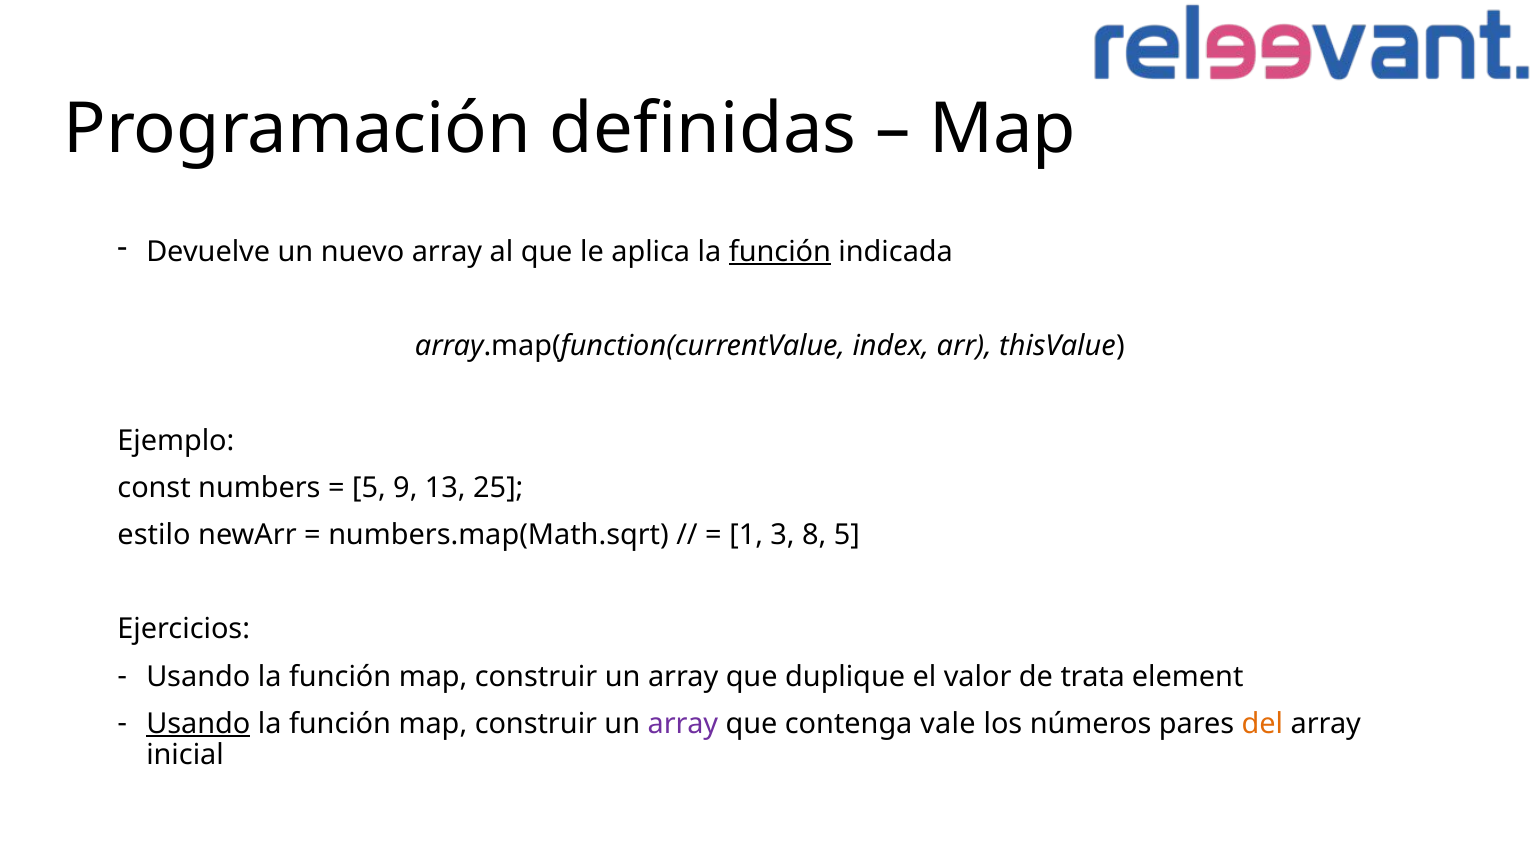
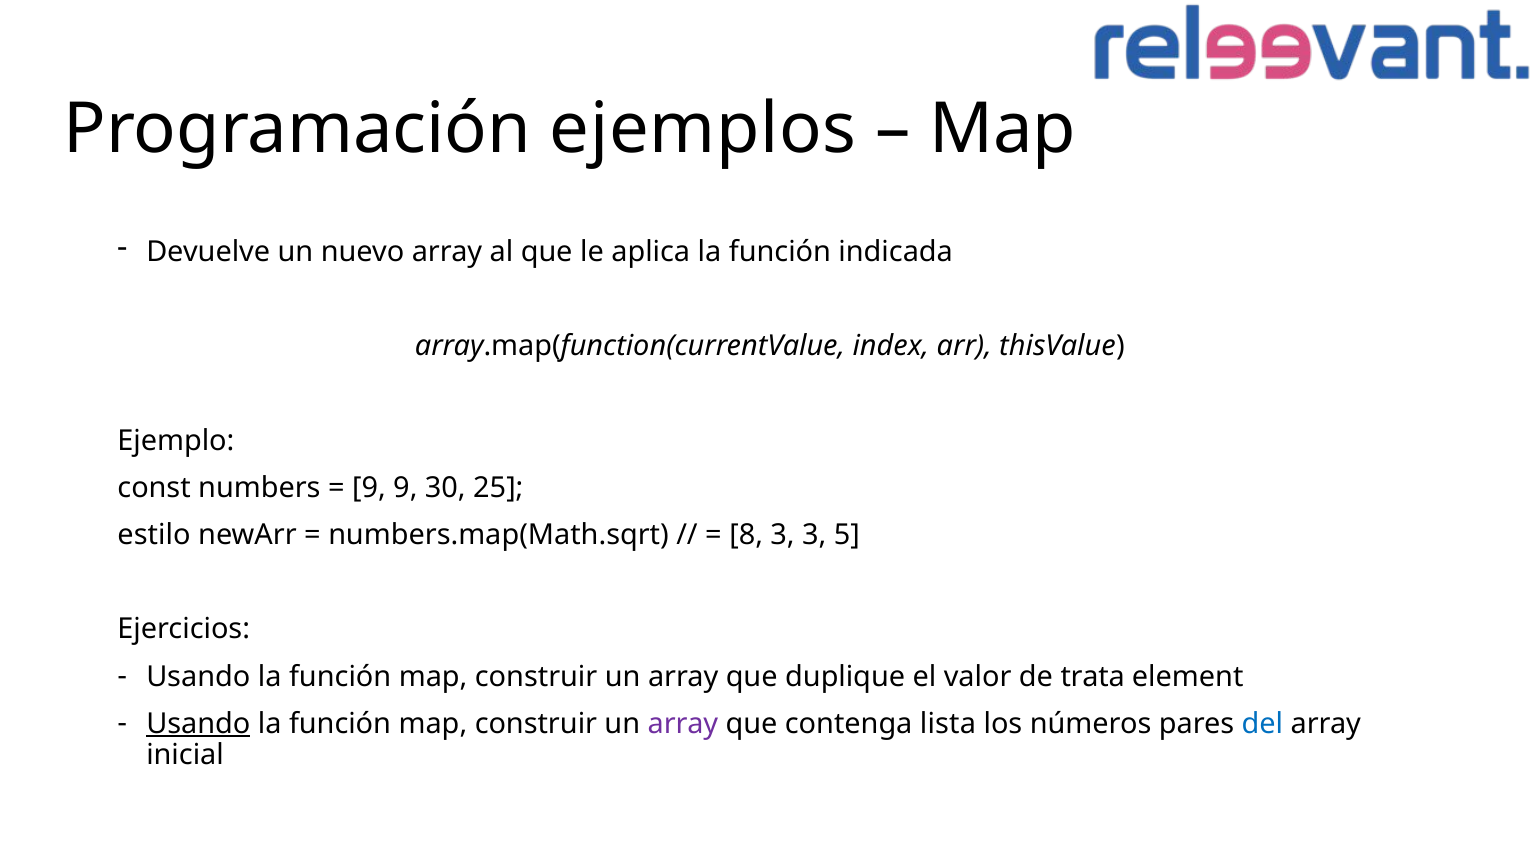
definidas: definidas -> ejemplos
función at (780, 252) underline: present -> none
5 at (369, 488): 5 -> 9
13: 13 -> 30
1: 1 -> 8
3 8: 8 -> 3
vale: vale -> lista
del colour: orange -> blue
